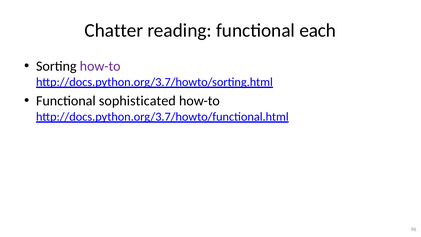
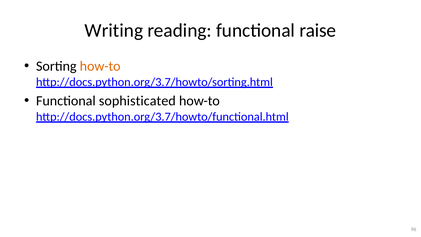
Chatter: Chatter -> Writing
each: each -> raise
how-to at (100, 66) colour: purple -> orange
